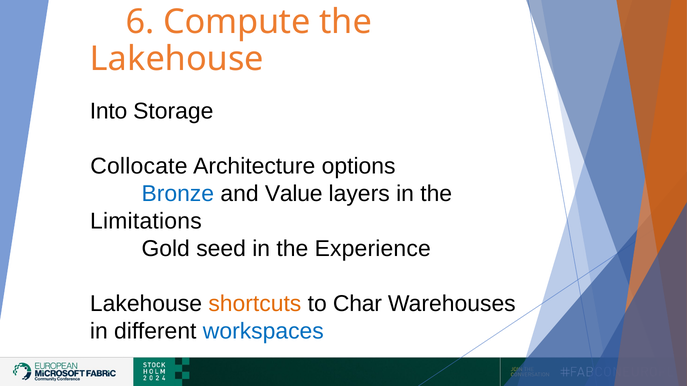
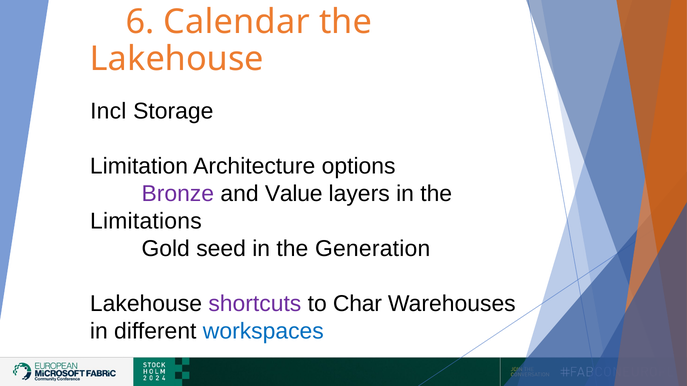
Compute: Compute -> Calendar
Into: Into -> Incl
Collocate: Collocate -> Limitation
Bronze colour: blue -> purple
Experience: Experience -> Generation
shortcuts colour: orange -> purple
